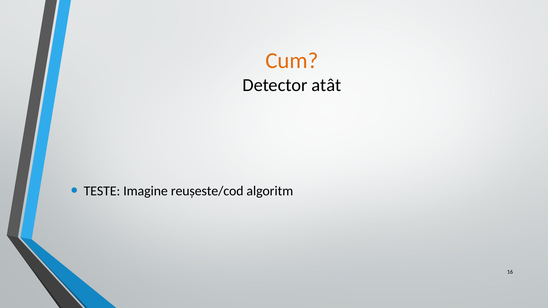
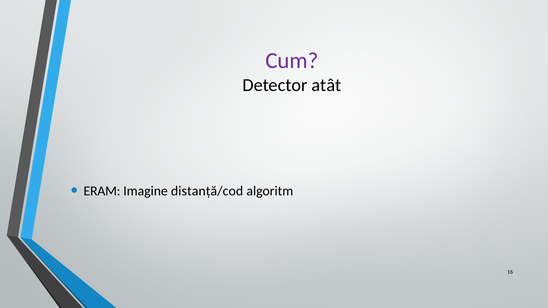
Cum colour: orange -> purple
TESTE: TESTE -> ERAM
reușeste/cod: reușeste/cod -> distanță/cod
